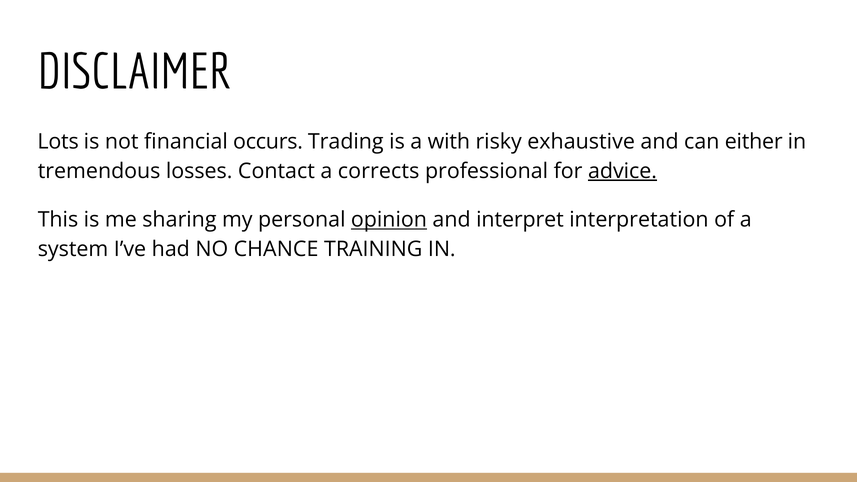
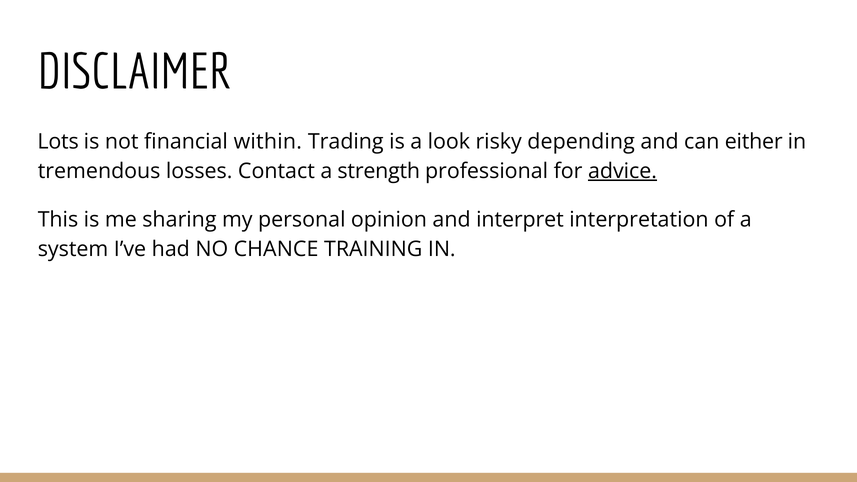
occurs: occurs -> within
with: with -> look
exhaustive: exhaustive -> depending
corrects: corrects -> strength
opinion underline: present -> none
